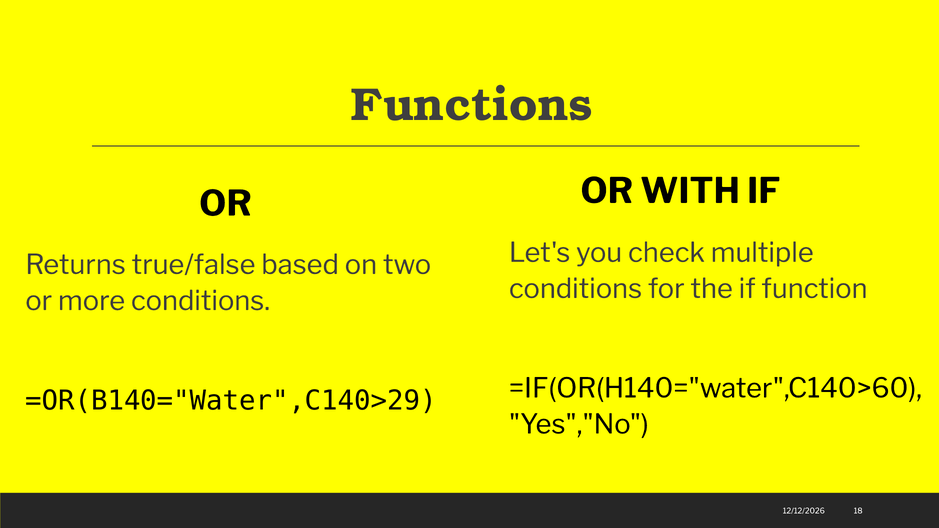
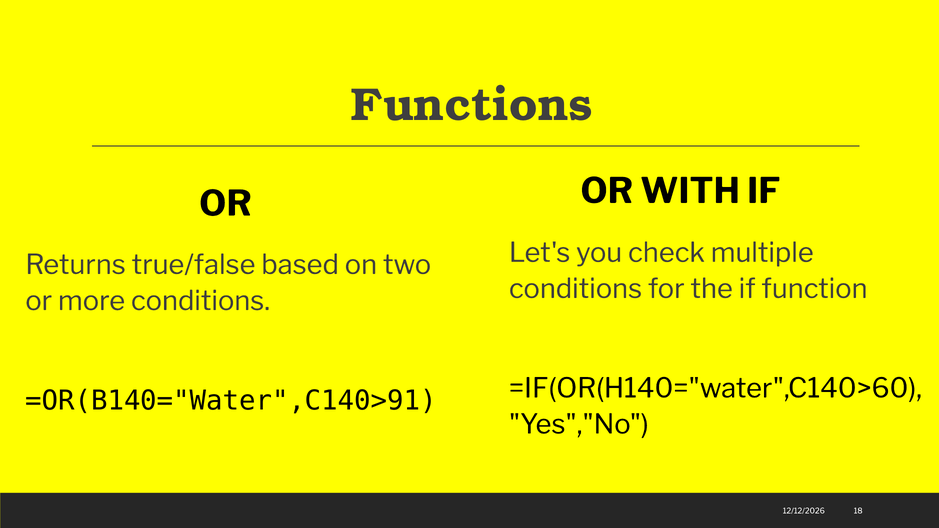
=OR(B140="Water",C140>29: =OR(B140="Water",C140>29 -> =OR(B140="Water",C140>91
